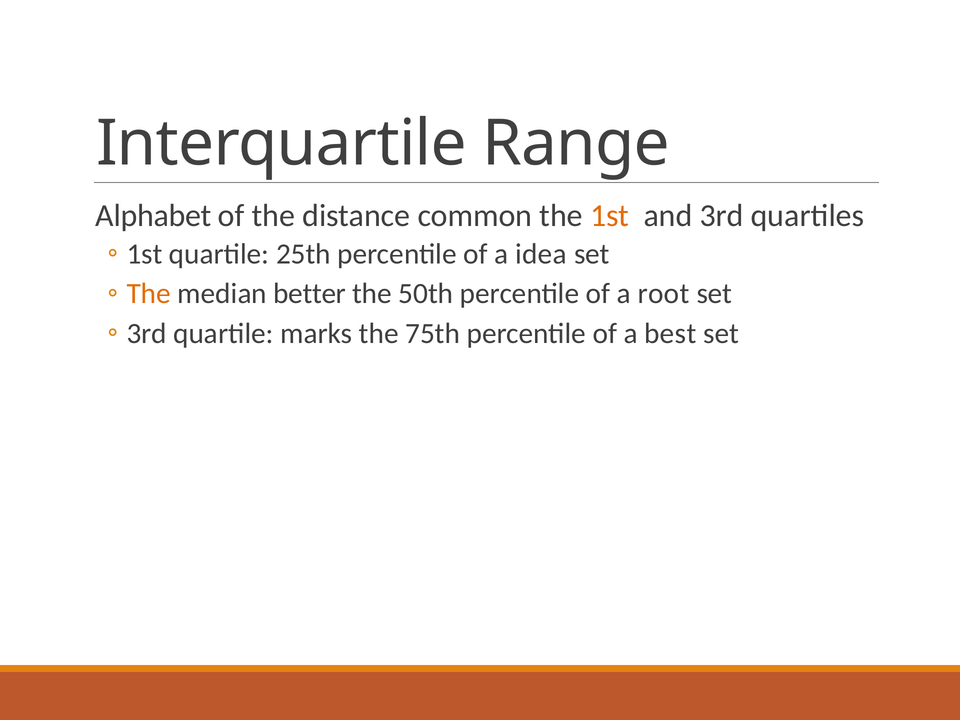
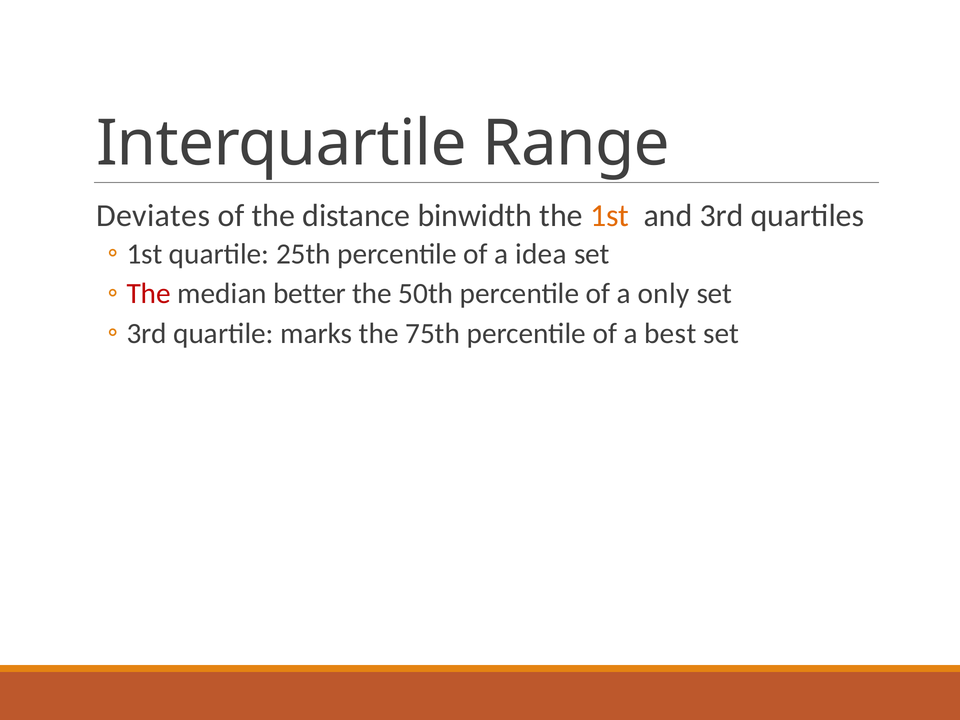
Alphabet: Alphabet -> Deviates
common: common -> binwidth
The at (149, 294) colour: orange -> red
root: root -> only
